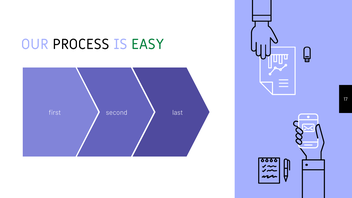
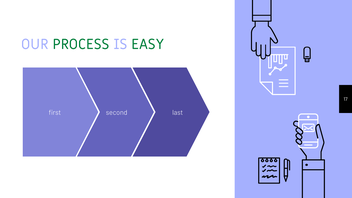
PROCESS colour: black -> green
